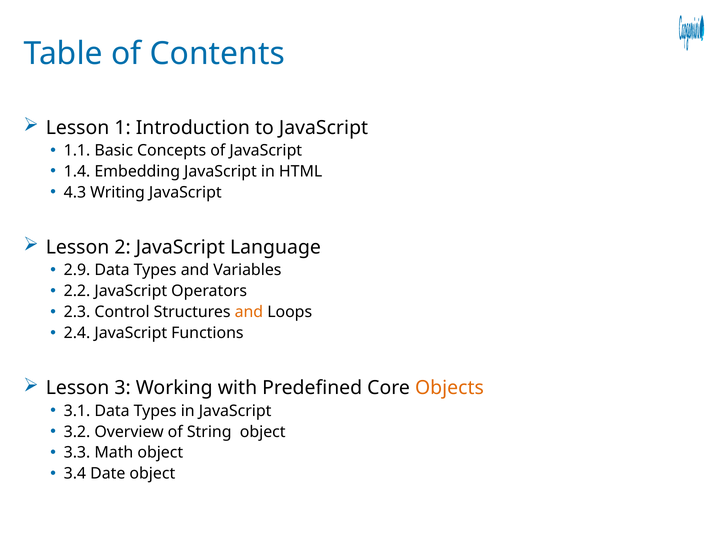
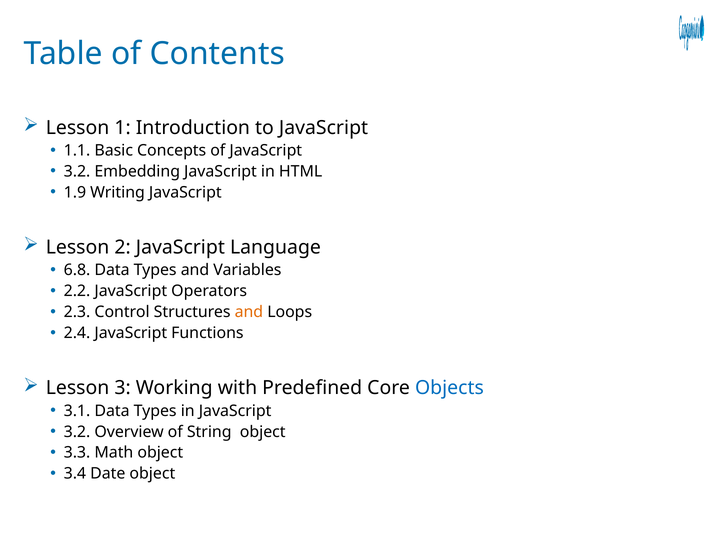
1.4 at (77, 171): 1.4 -> 3.2
4.3: 4.3 -> 1.9
2.9: 2.9 -> 6.8
Objects colour: orange -> blue
